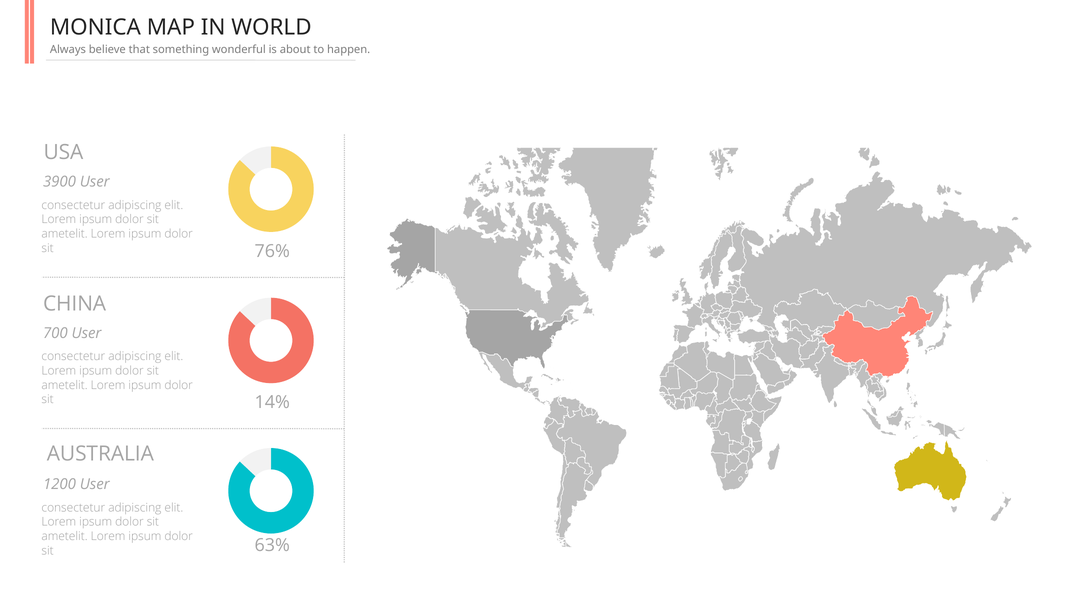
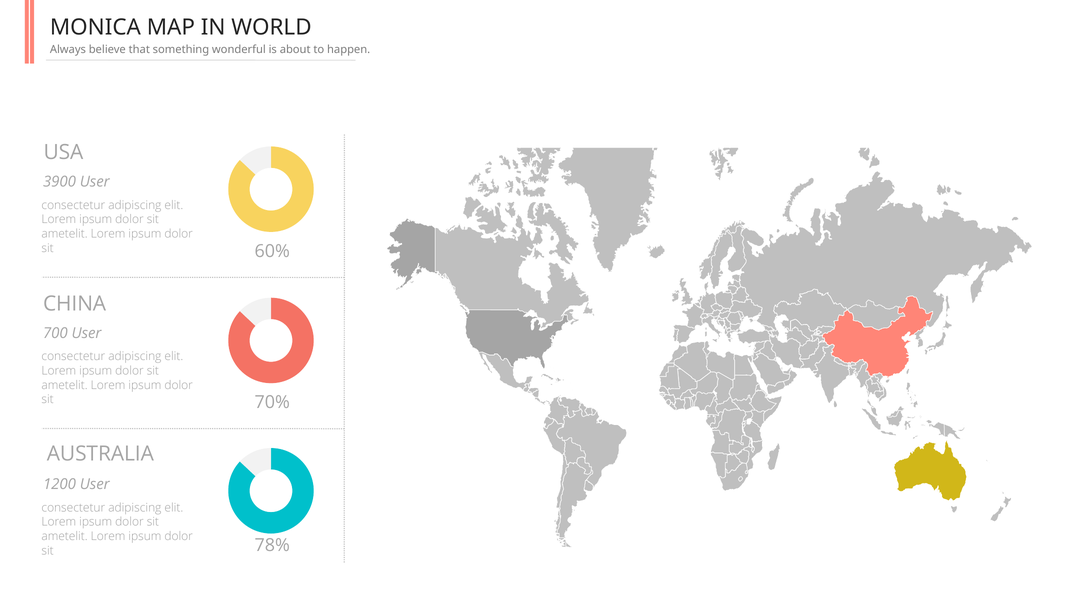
76%: 76% -> 60%
14%: 14% -> 70%
63%: 63% -> 78%
